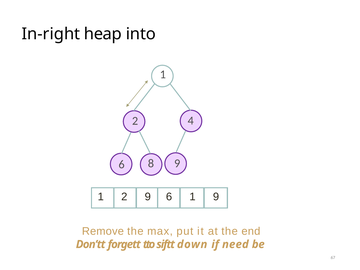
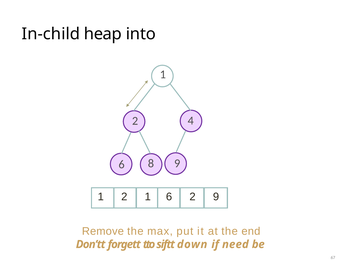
In-right: In-right -> In-child
2 9: 9 -> 1
1 at (193, 197): 1 -> 2
